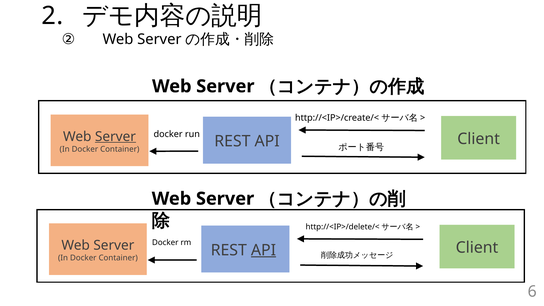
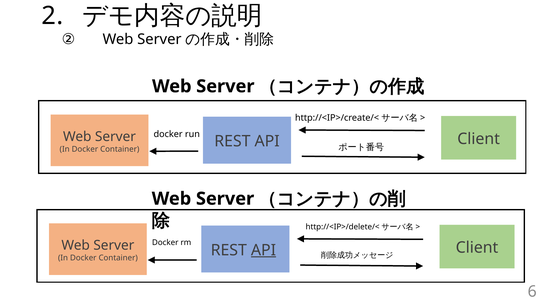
Server at (115, 137) underline: present -> none
